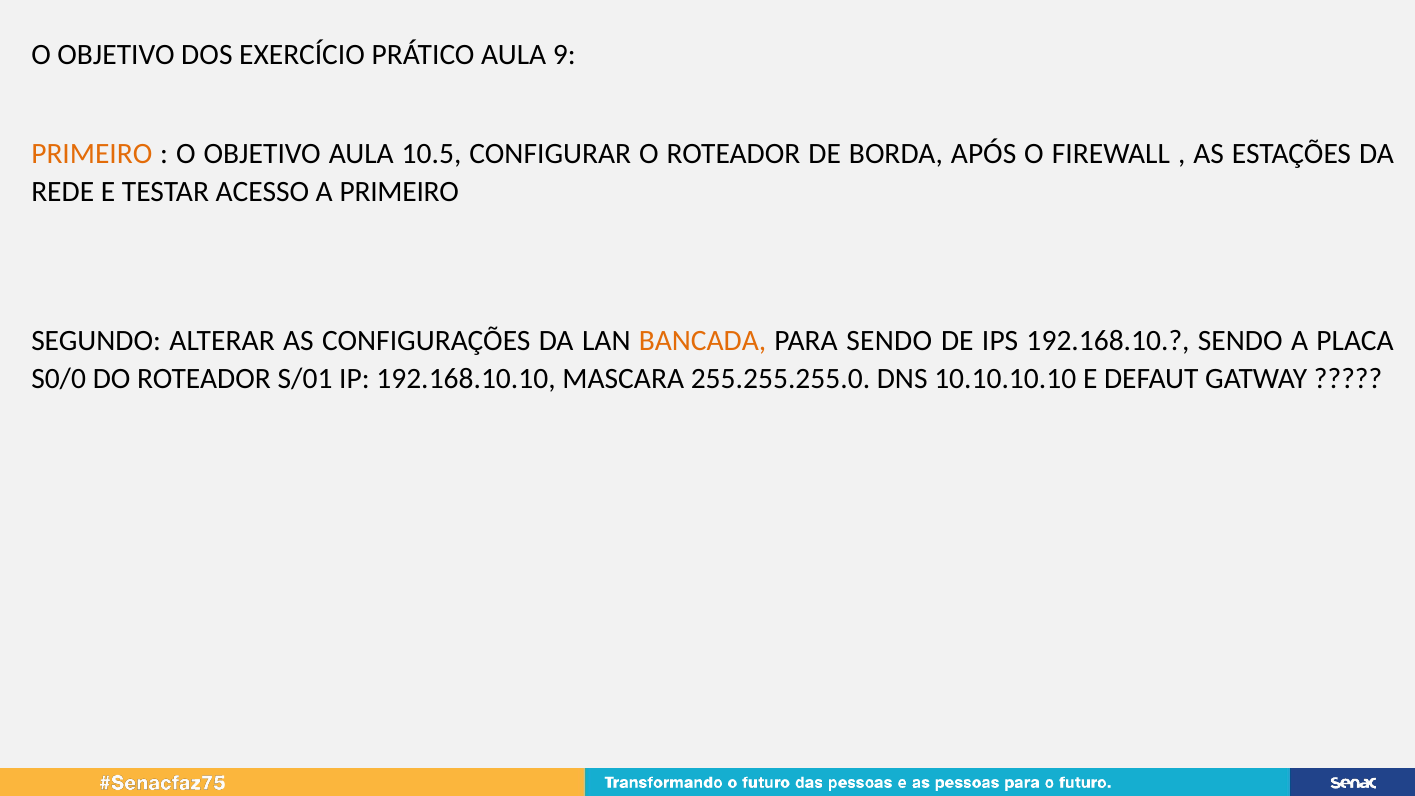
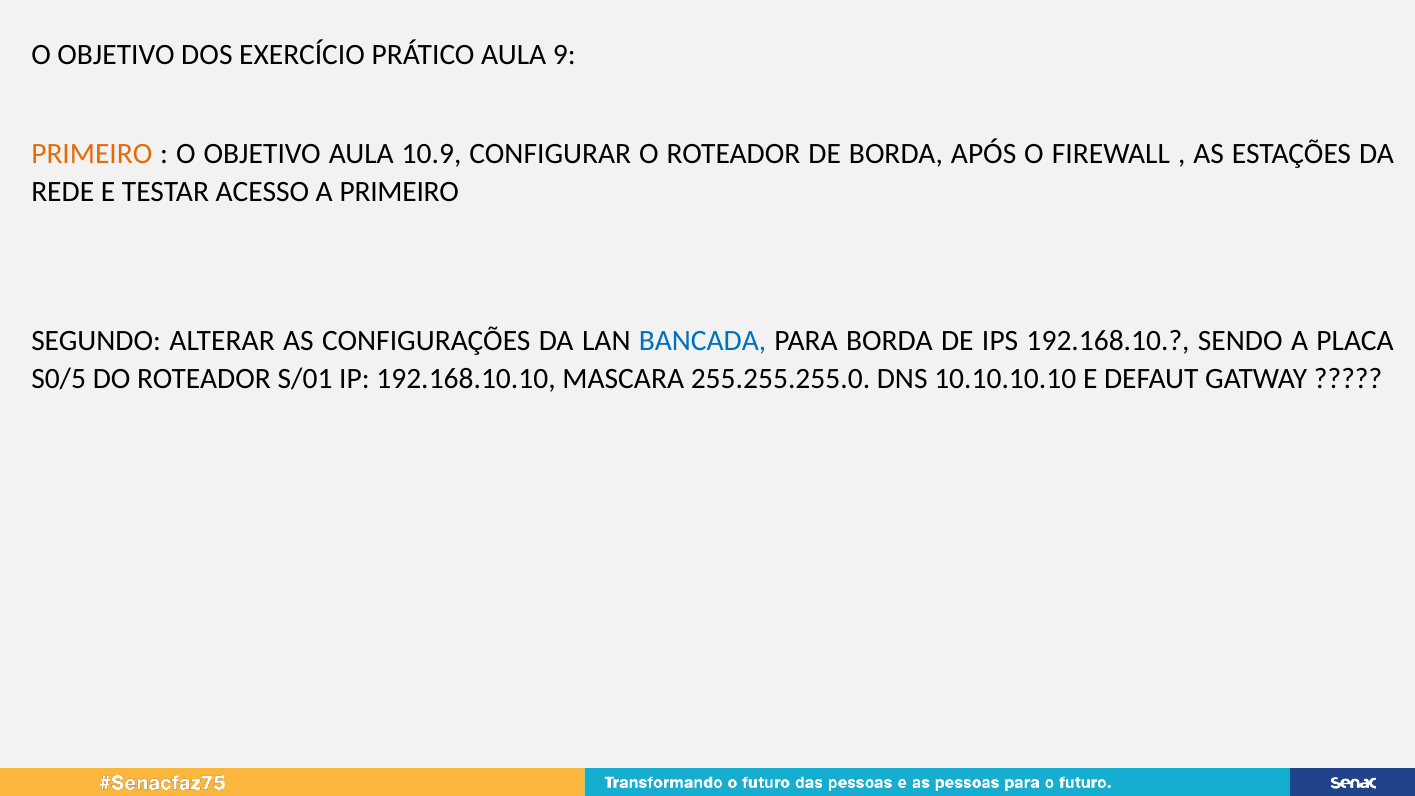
10.5: 10.5 -> 10.9
BANCADA colour: orange -> blue
PARA SENDO: SENDO -> BORDA
S0/0: S0/0 -> S0/5
